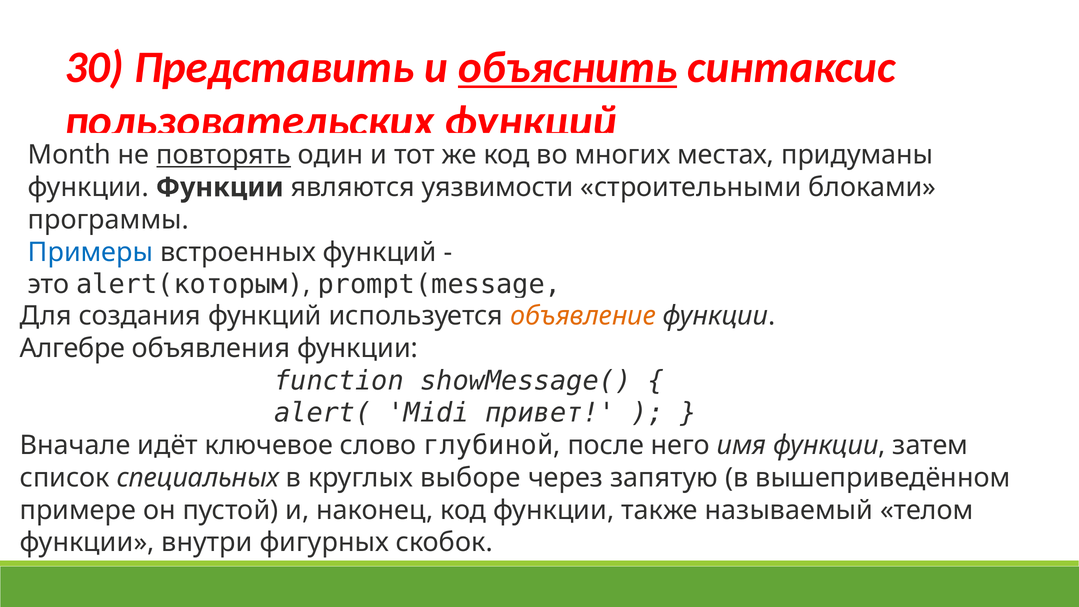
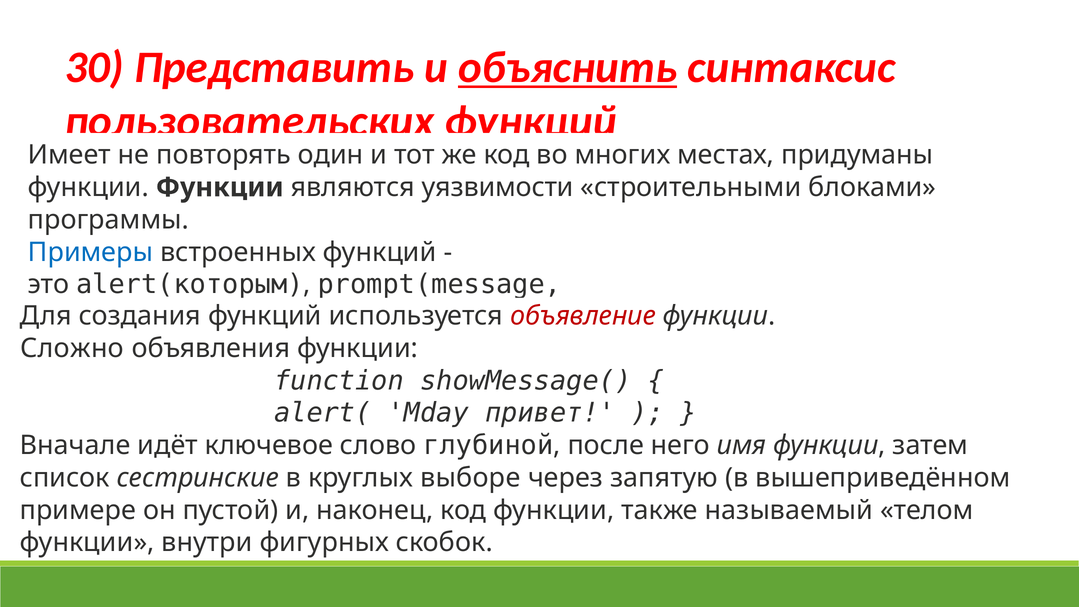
Month: Month -> Имеет
повторять underline: present -> none
объявление colour: orange -> red
Алгебре: Алгебре -> Сложно
Midi: Midi -> Mday
специальных: специальных -> сестринские
